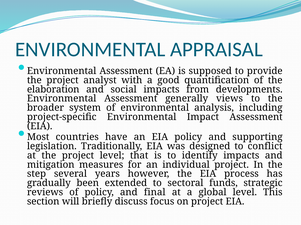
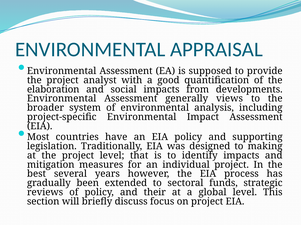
conflict: conflict -> making
step: step -> best
final: final -> their
